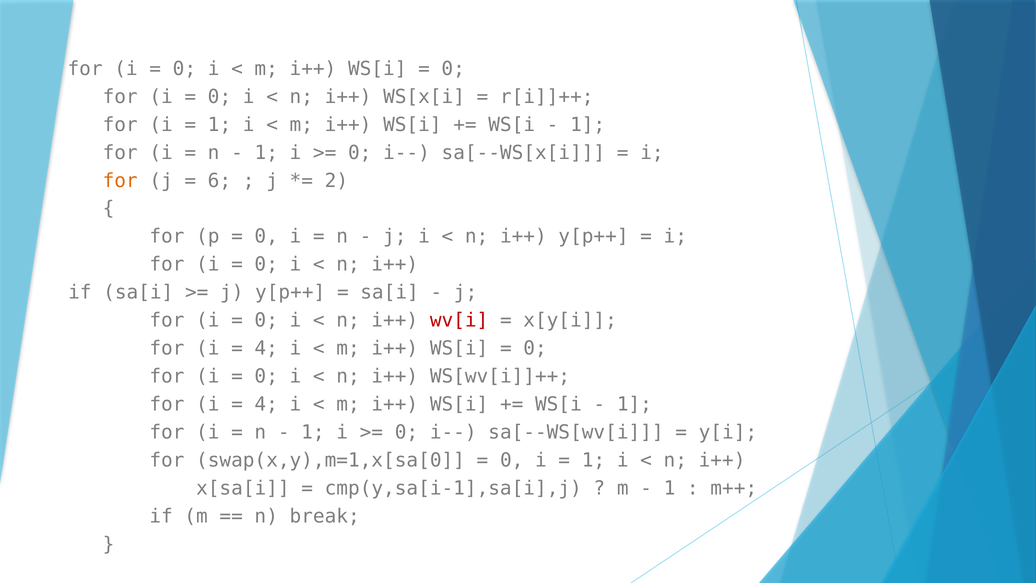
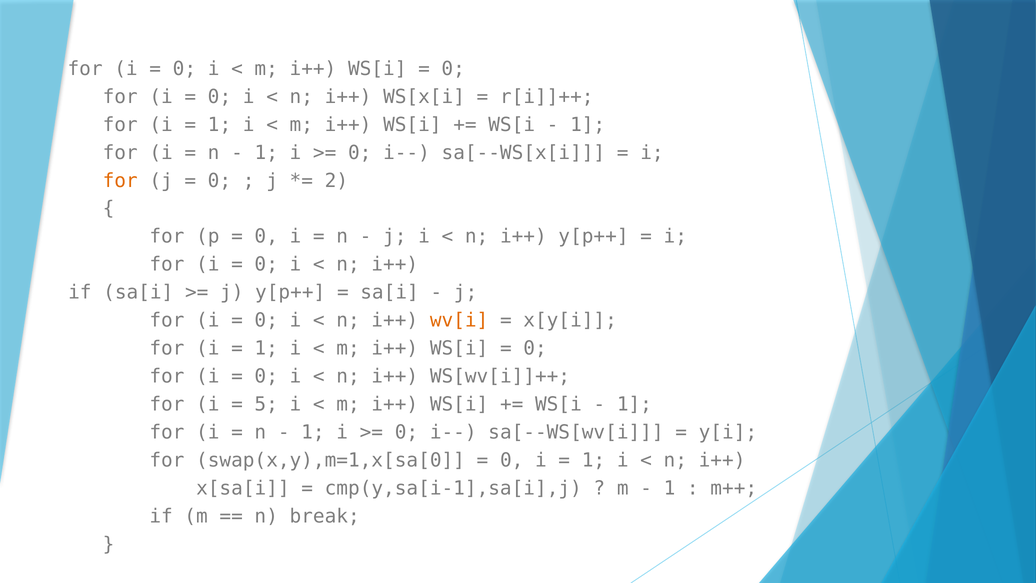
6 at (219, 181): 6 -> 0
wv[i colour: red -> orange
4 at (266, 348): 4 -> 1
4 at (266, 404): 4 -> 5
